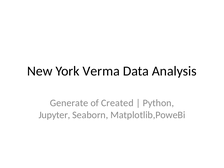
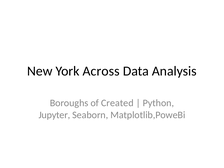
Verma: Verma -> Across
Generate: Generate -> Boroughs
